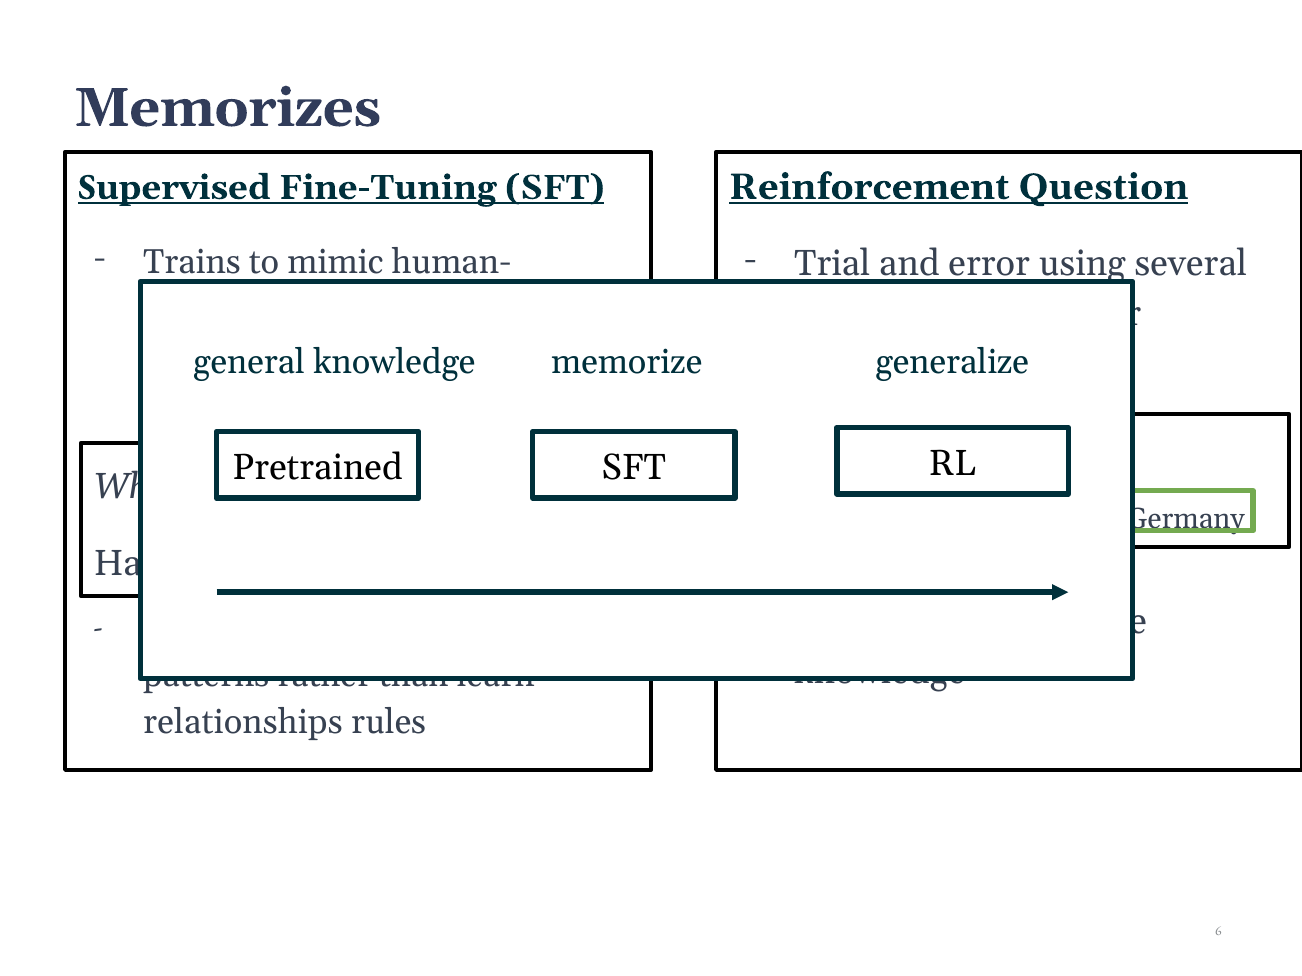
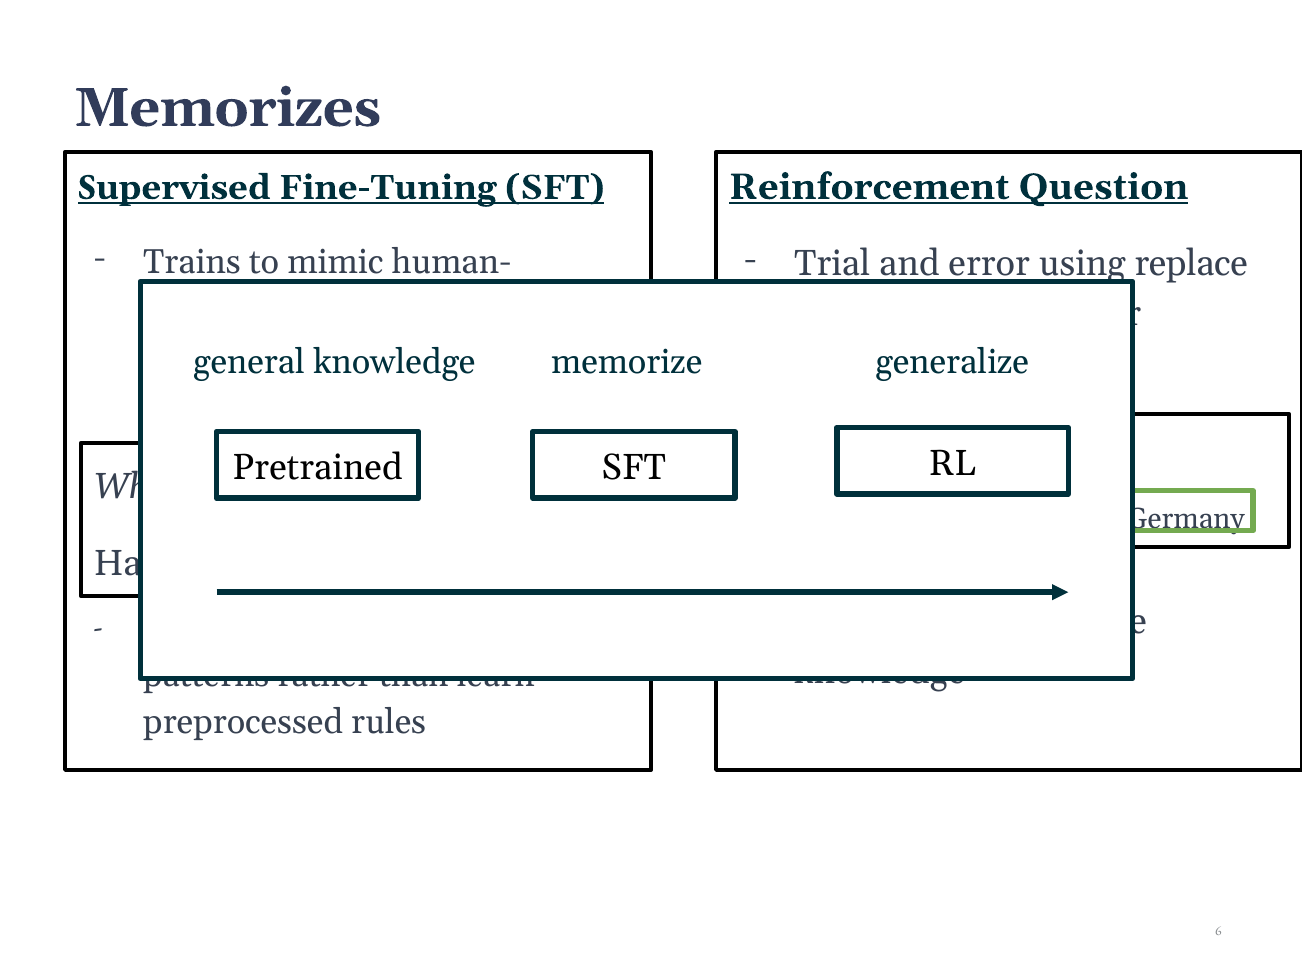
several: several -> replace
relationships: relationships -> preprocessed
